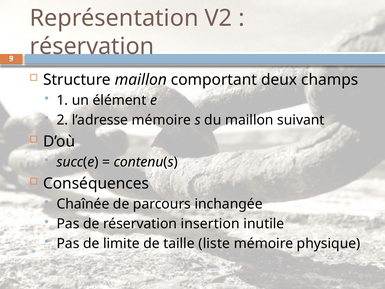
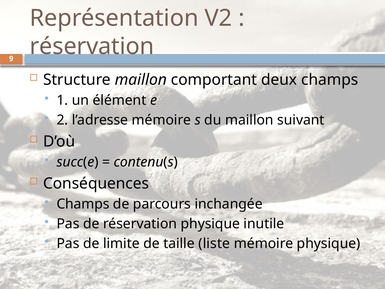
Chaînée at (83, 204): Chaînée -> Champs
réservation insertion: insertion -> physique
